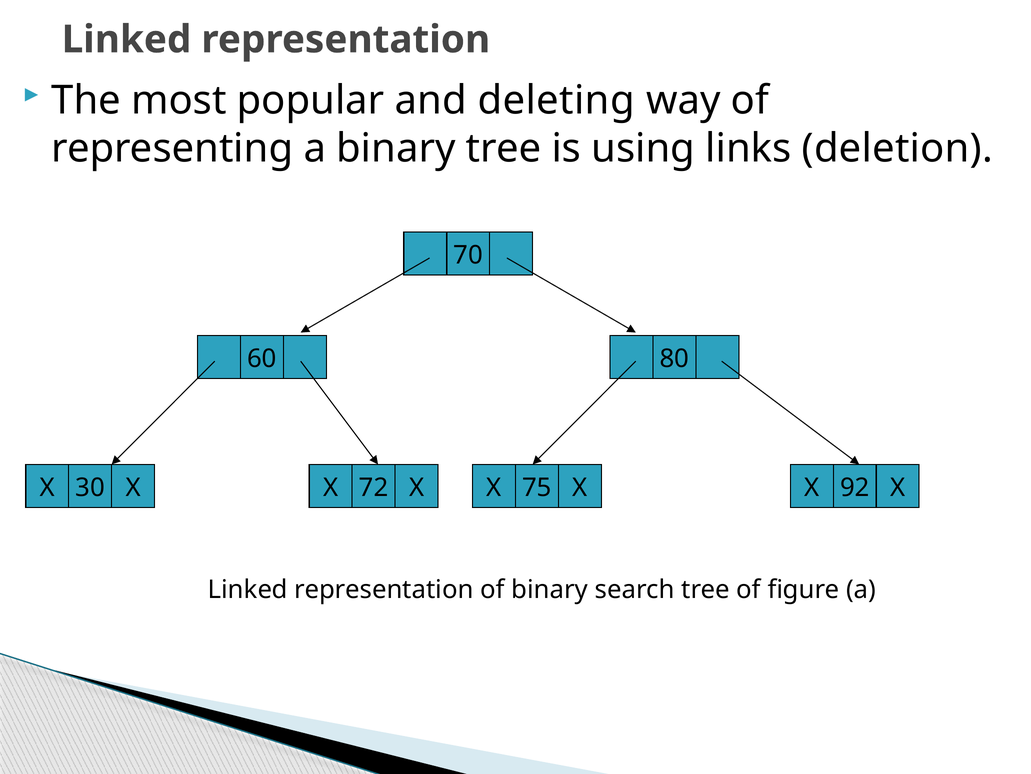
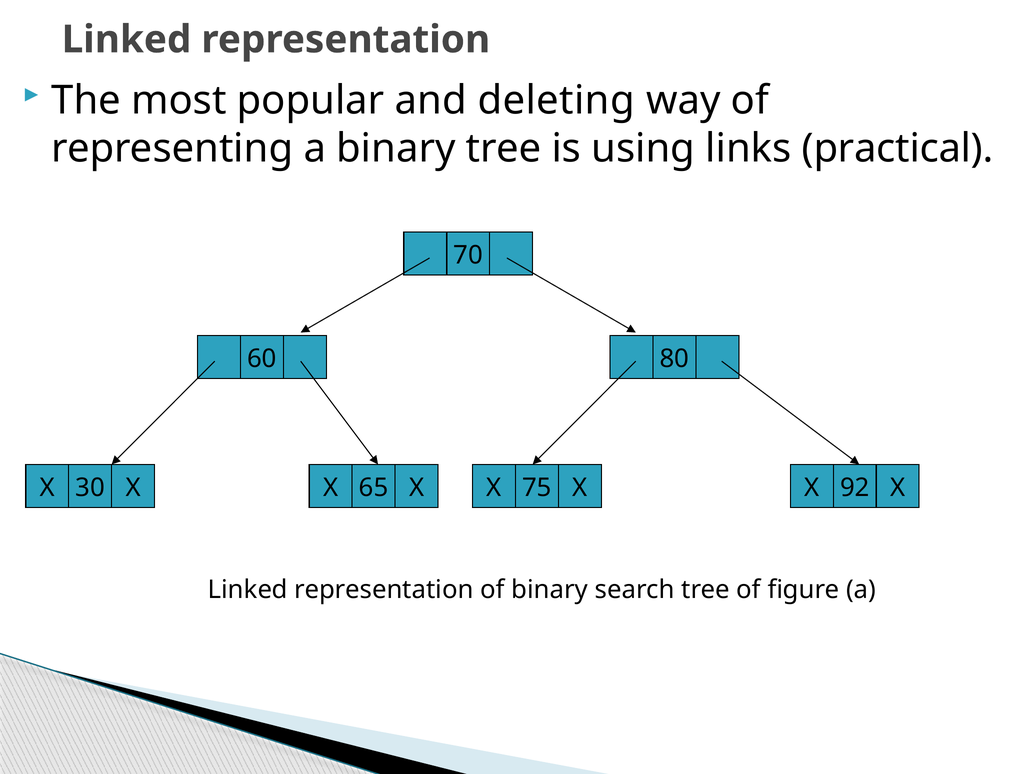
deletion: deletion -> practical
72: 72 -> 65
